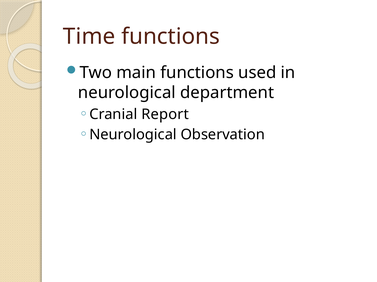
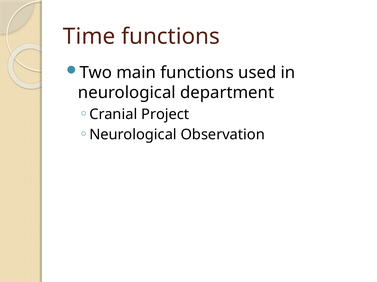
Report: Report -> Project
